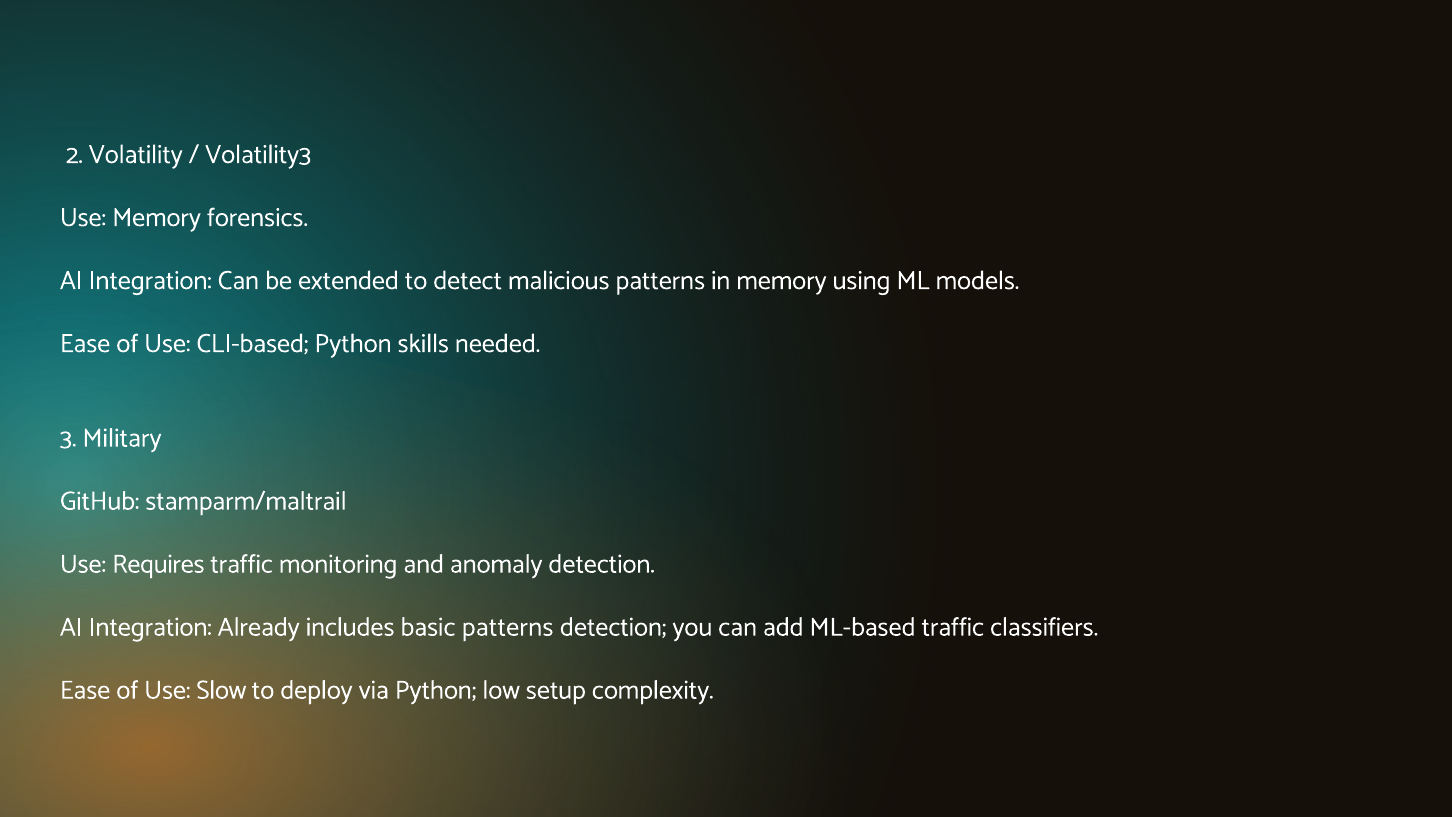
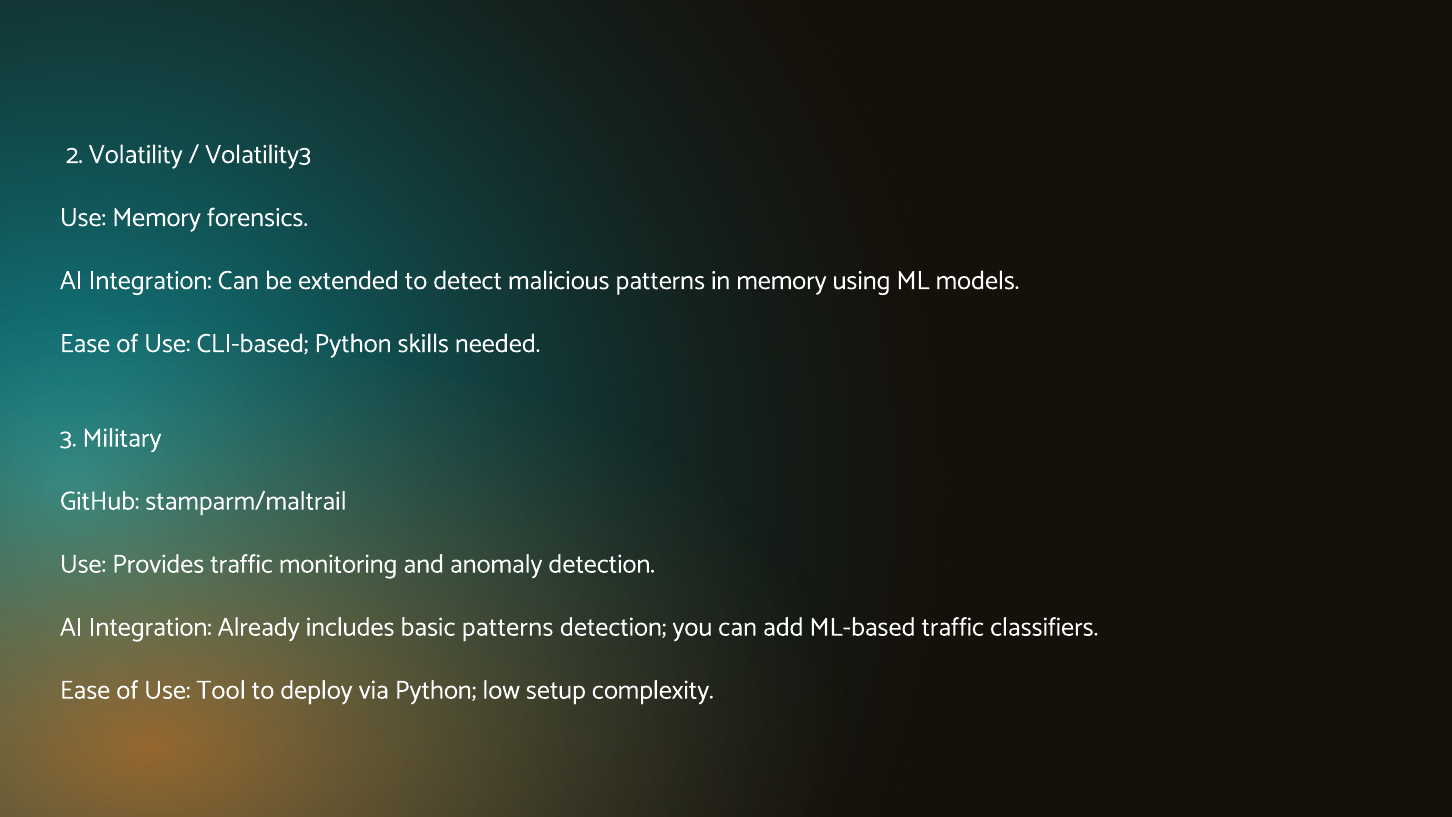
Requires: Requires -> Provides
Slow: Slow -> Tool
